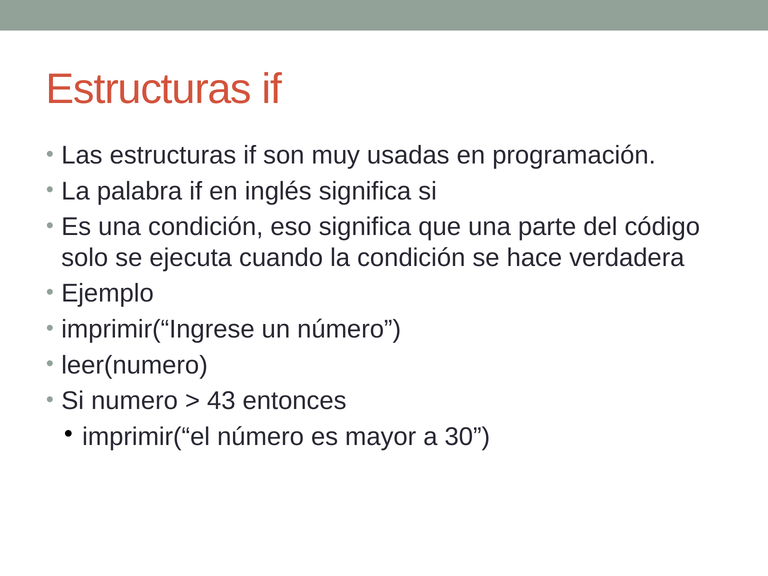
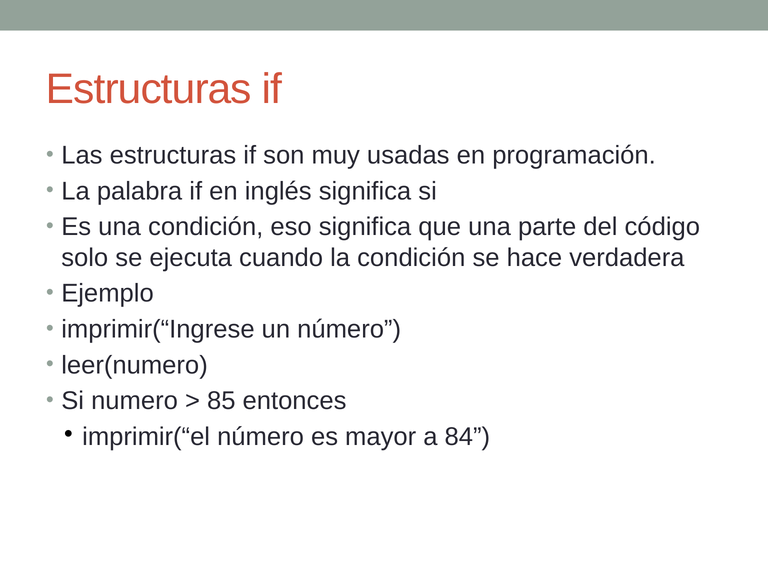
43: 43 -> 85
30: 30 -> 84
